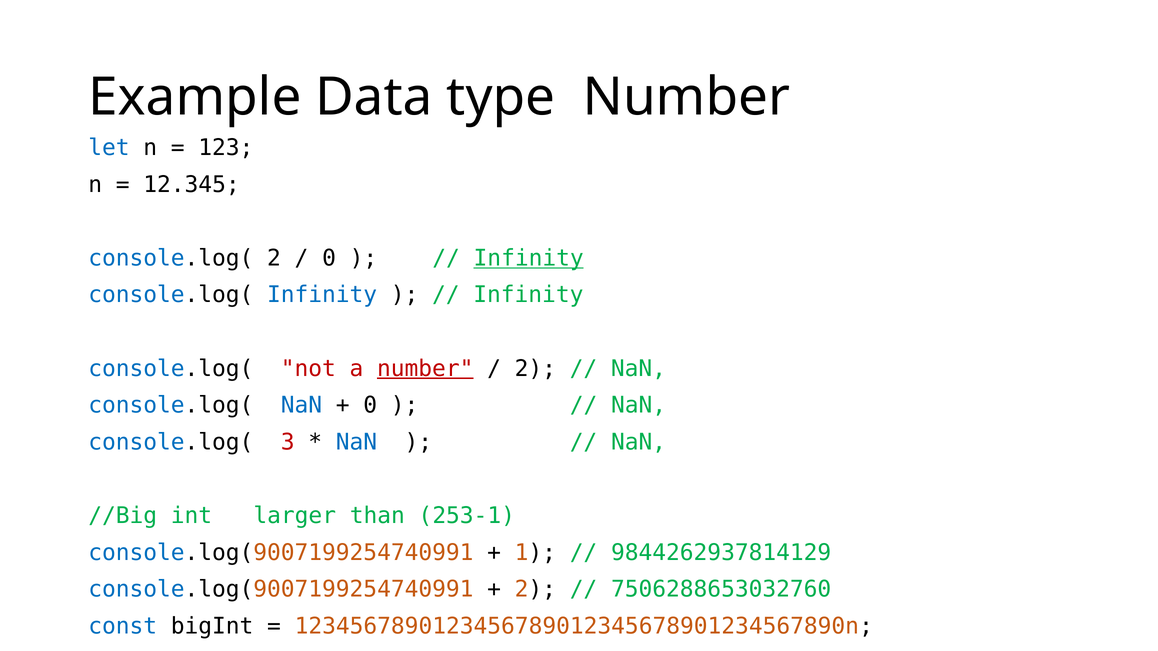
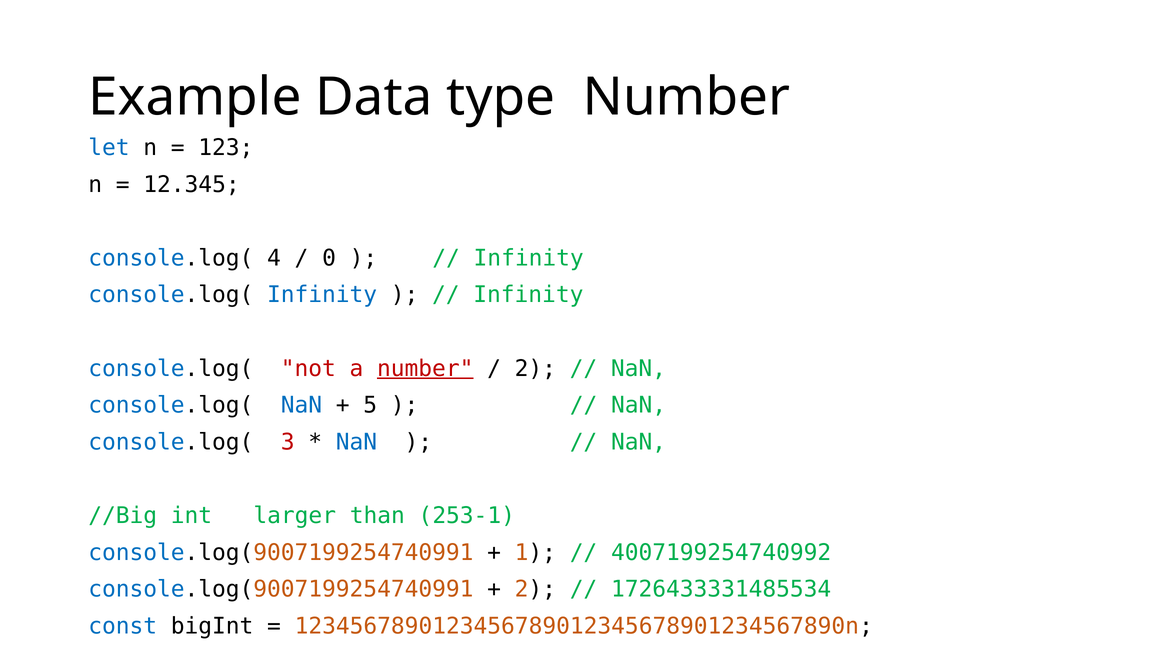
console.log( 2: 2 -> 4
Infinity at (529, 258) underline: present -> none
0 at (370, 406): 0 -> 5
9844262937814129: 9844262937814129 -> 4007199254740992
7506288653032760: 7506288653032760 -> 1726433331485534
